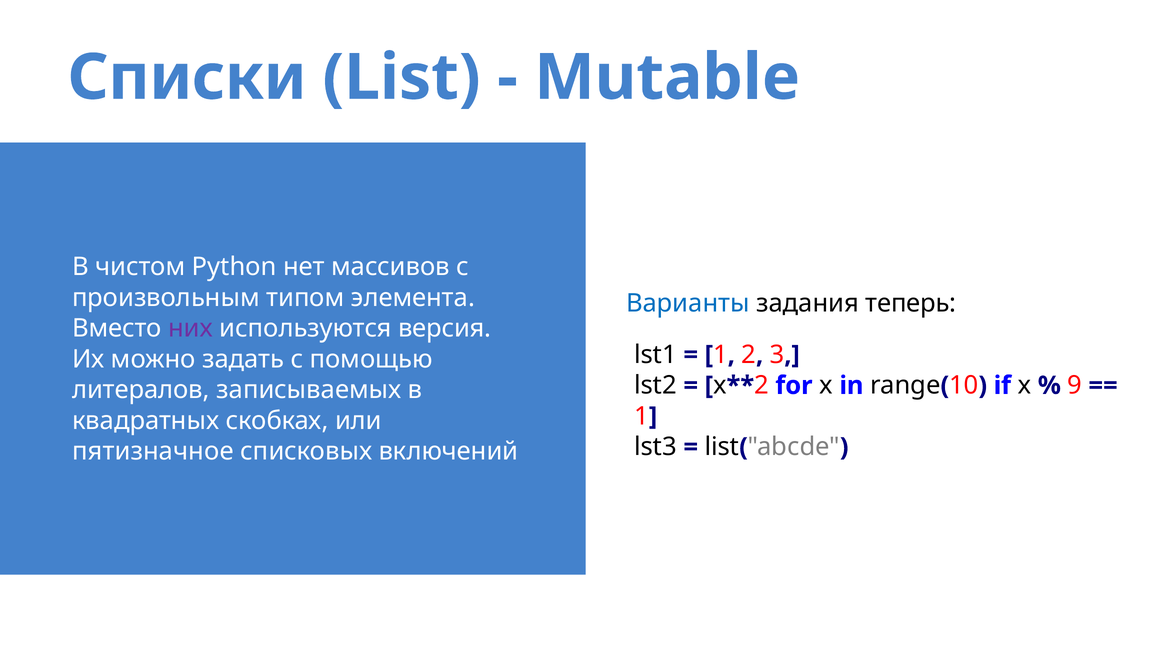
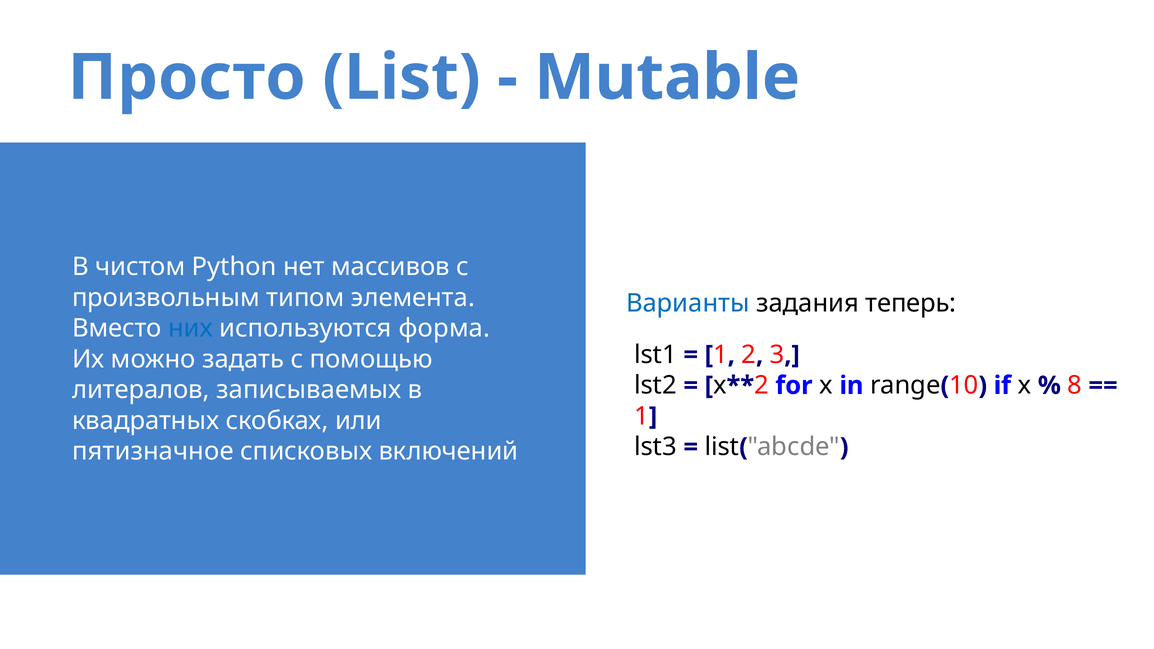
Списки: Списки -> Просто
них colour: purple -> blue
версия: версия -> форма
9: 9 -> 8
